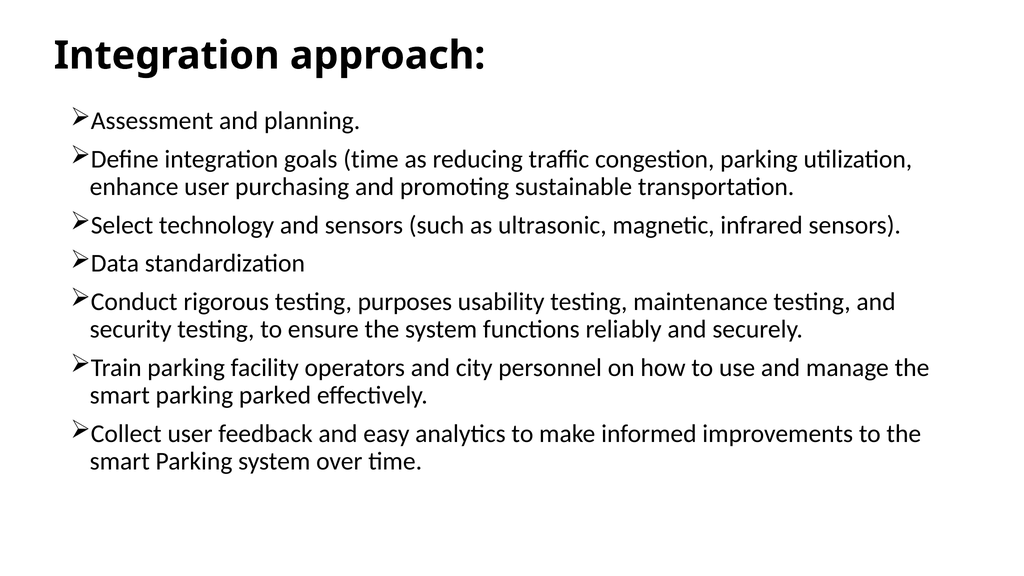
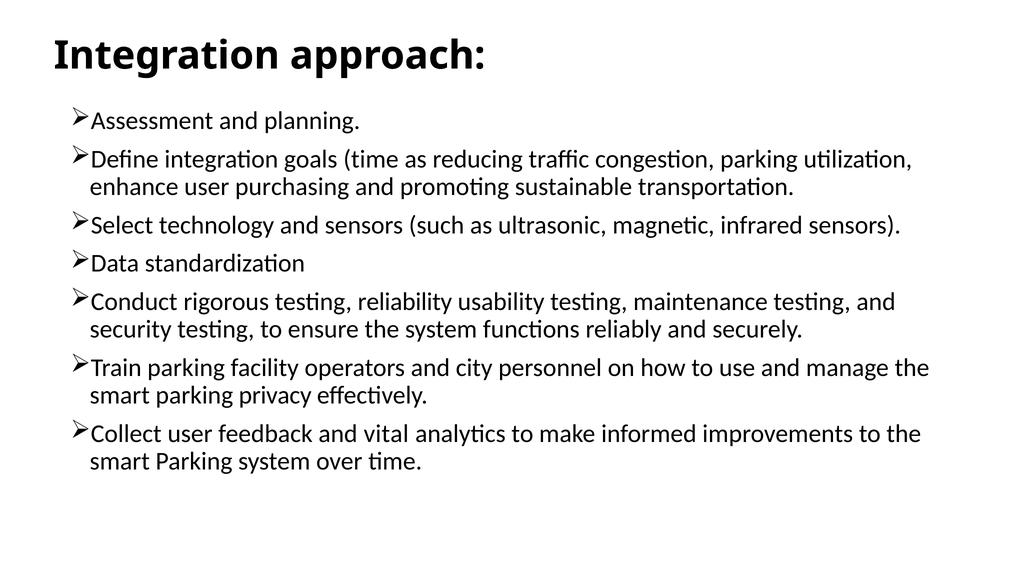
purposes: purposes -> reliability
parked: parked -> privacy
easy: easy -> vital
